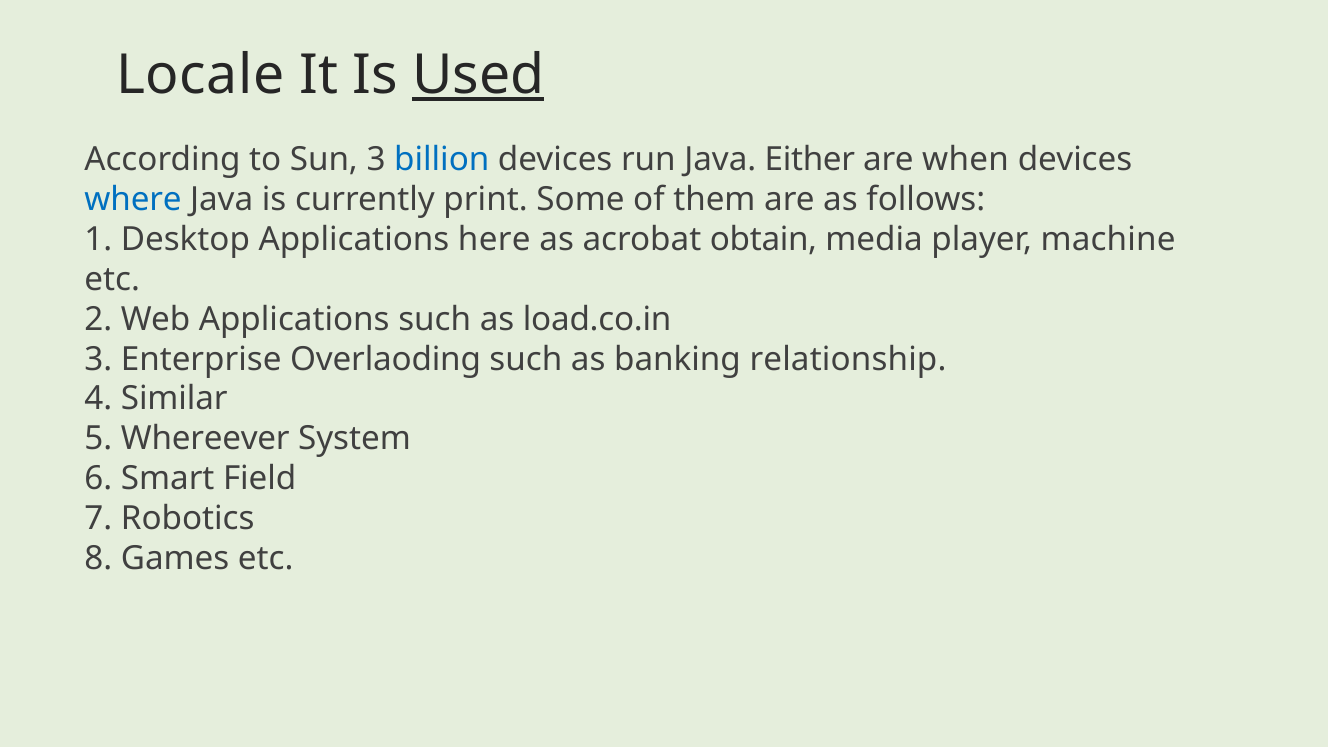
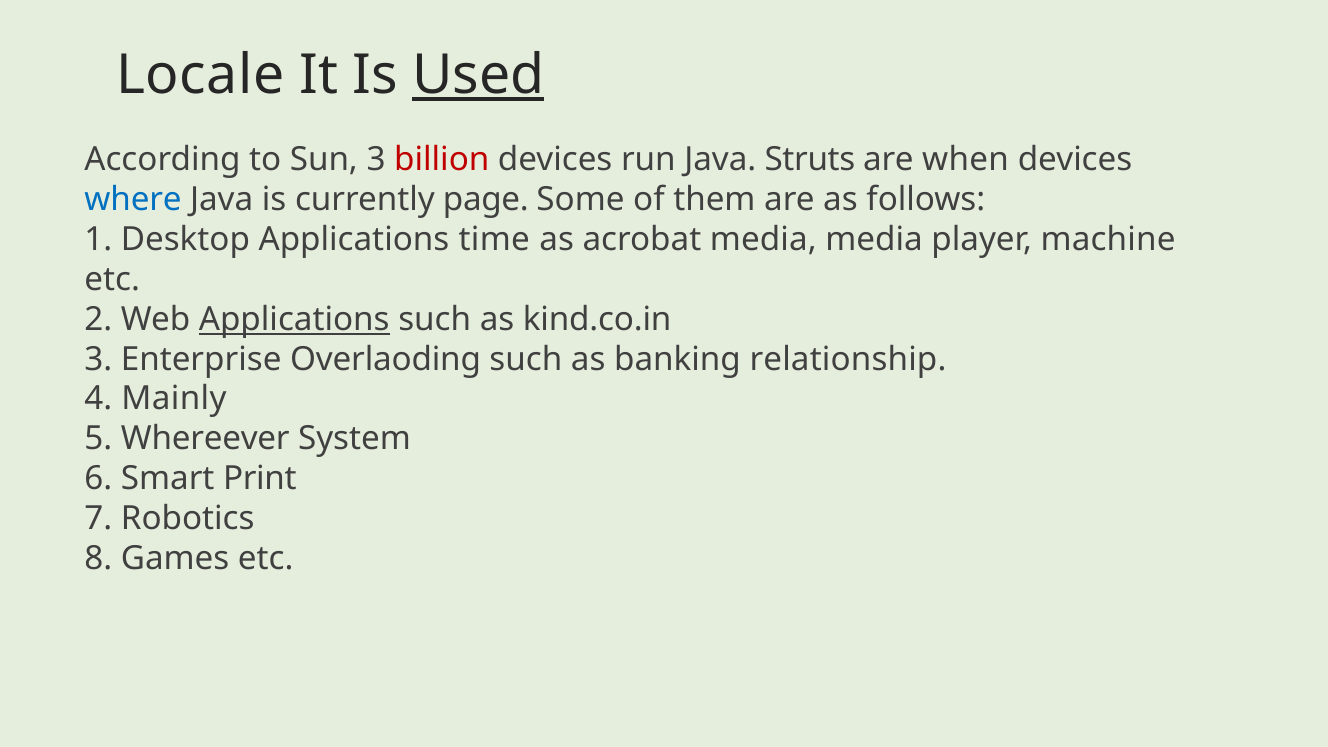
billion colour: blue -> red
Either: Either -> Struts
print: print -> page
here: here -> time
acrobat obtain: obtain -> media
Applications at (294, 319) underline: none -> present
load.co.in: load.co.in -> kind.co.in
Similar: Similar -> Mainly
Field: Field -> Print
